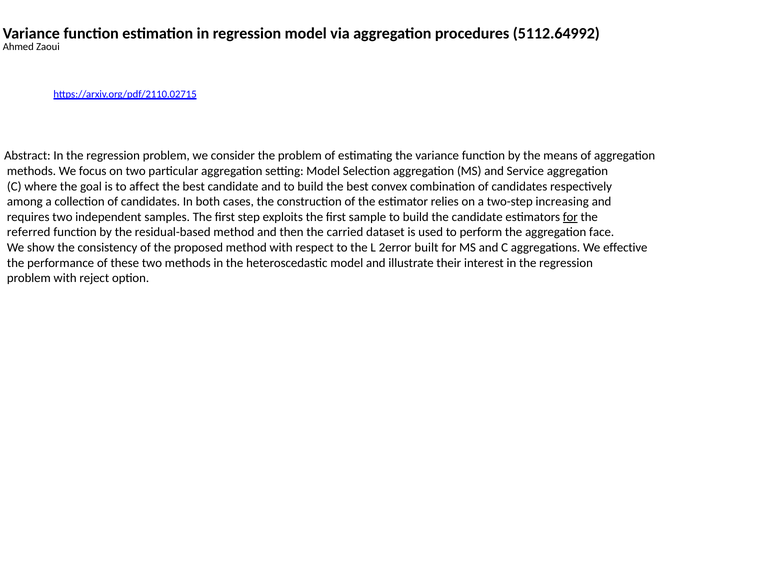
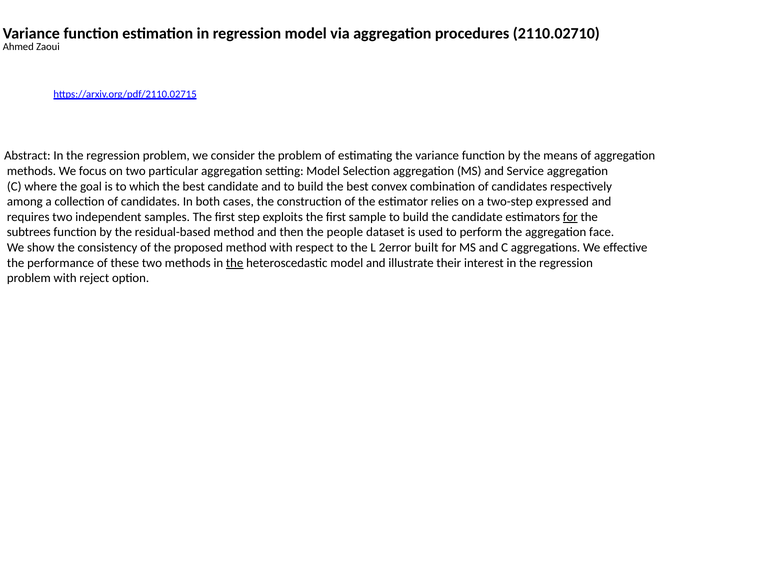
5112.64992: 5112.64992 -> 2110.02710
affect: affect -> which
increasing: increasing -> expressed
referred: referred -> subtrees
carried: carried -> people
the at (235, 263) underline: none -> present
